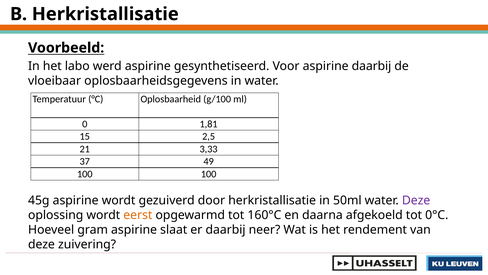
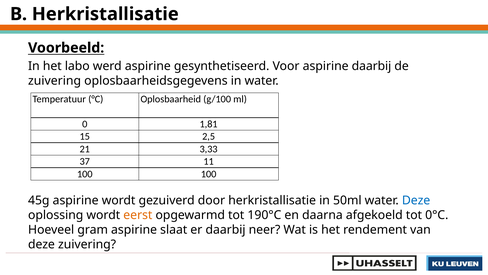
vloeibaar at (55, 81): vloeibaar -> zuivering
49: 49 -> 11
Deze at (416, 200) colour: purple -> blue
160°C: 160°C -> 190°C
